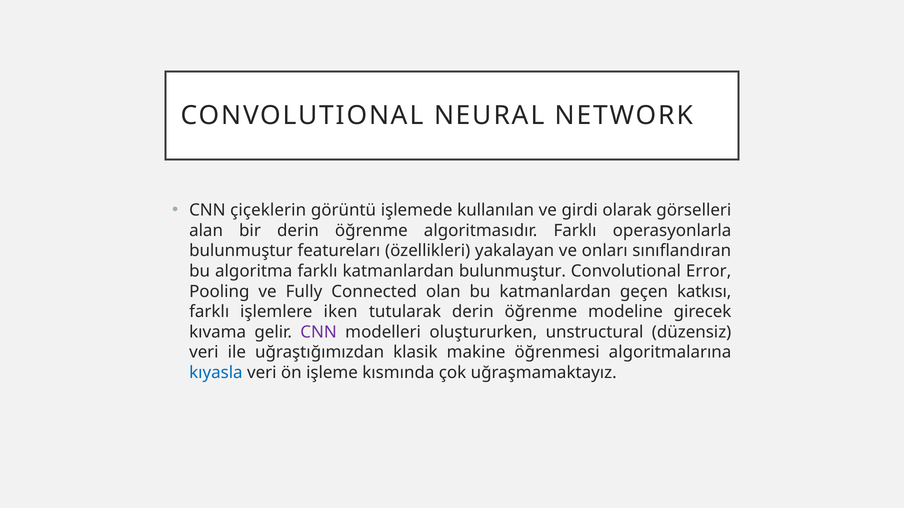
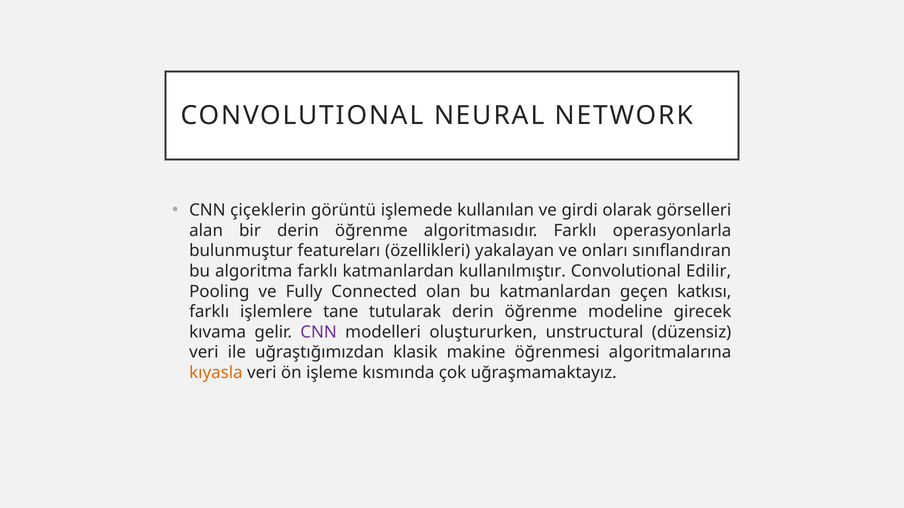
katmanlardan bulunmuştur: bulunmuştur -> kullanılmıştır
Error: Error -> Edilir
iken: iken -> tane
kıyasla colour: blue -> orange
